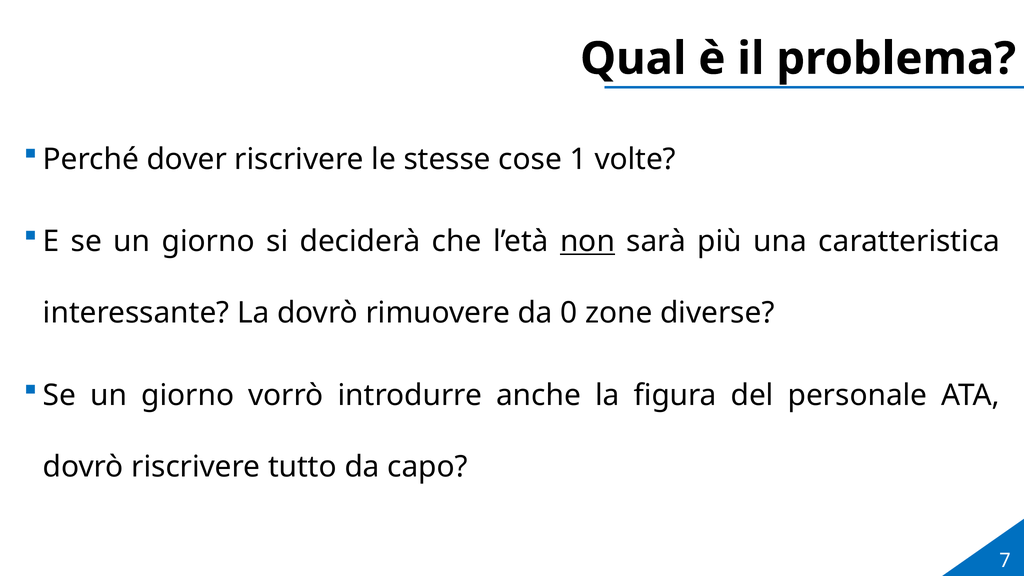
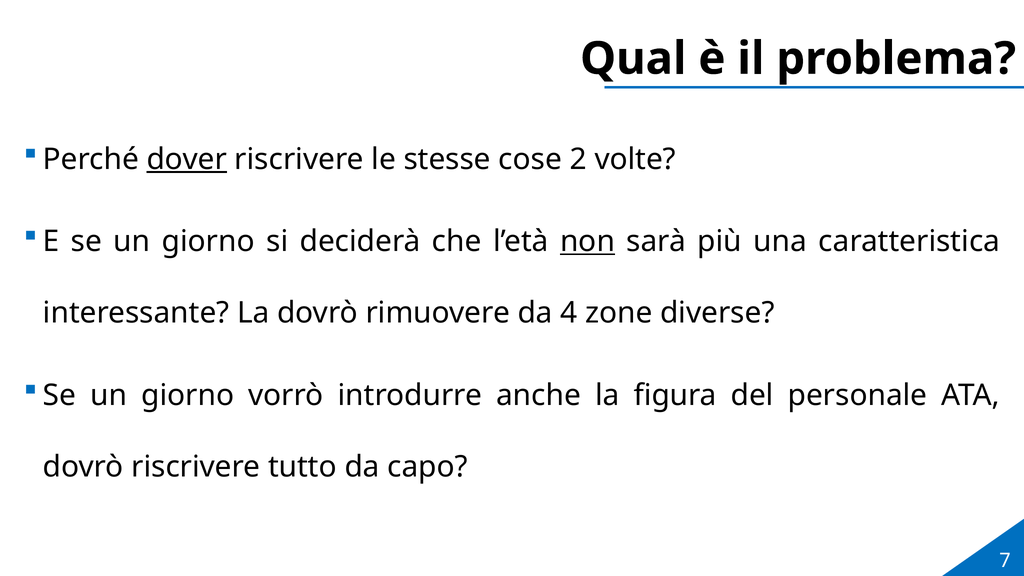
dover underline: none -> present
1: 1 -> 2
0: 0 -> 4
